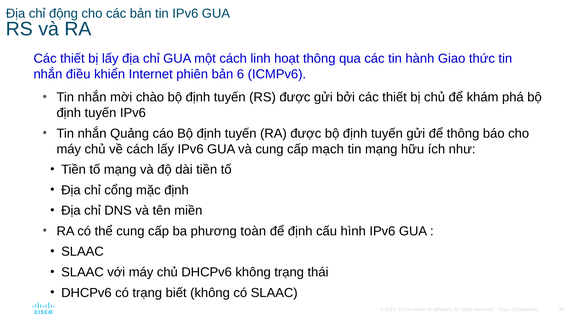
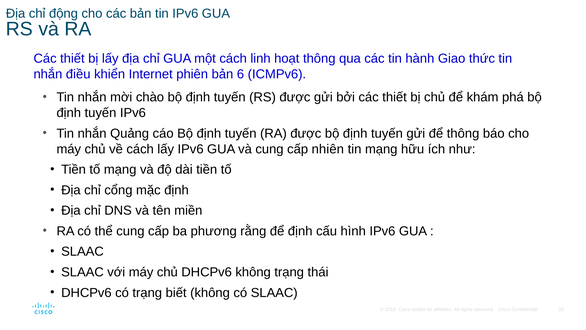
mạch: mạch -> nhiên
toàn: toàn -> rằng
